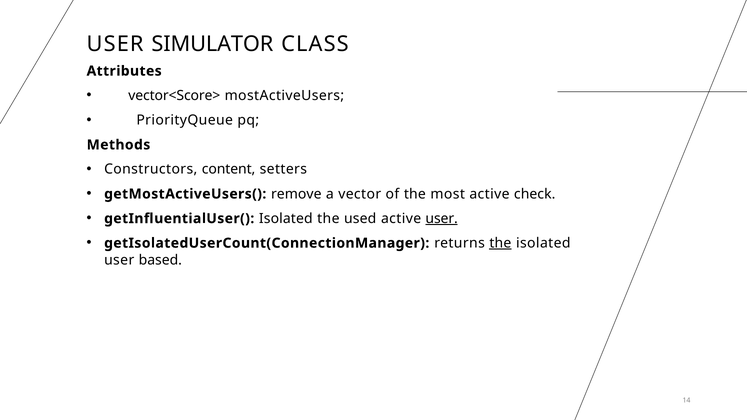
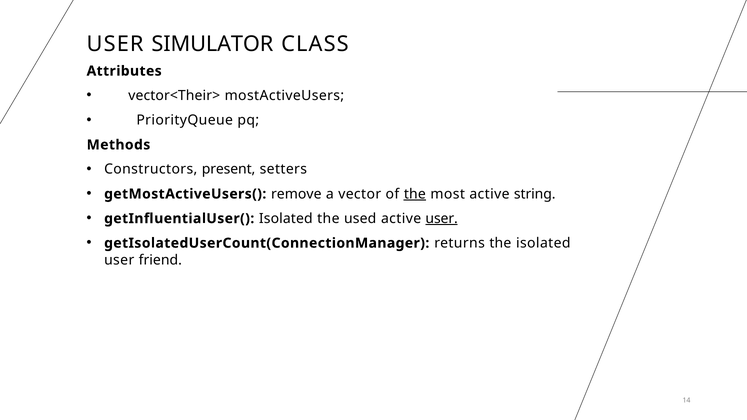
vector<Score>: vector<Score> -> vector<Their>
content: content -> present
the at (415, 194) underline: none -> present
check: check -> string
the at (500, 243) underline: present -> none
based: based -> friend
